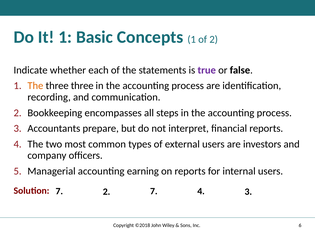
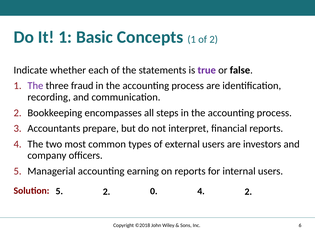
The at (35, 86) colour: orange -> purple
three three: three -> fraud
Solution 7: 7 -> 5
2 7: 7 -> 0
4 3: 3 -> 2
